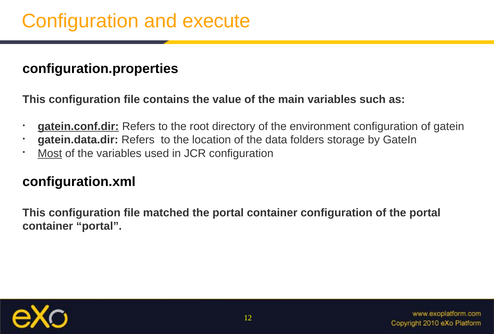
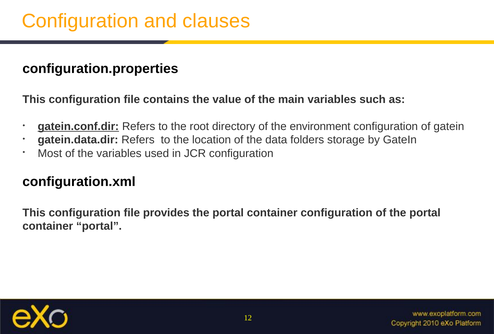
execute: execute -> clauses
Most underline: present -> none
matched: matched -> provides
